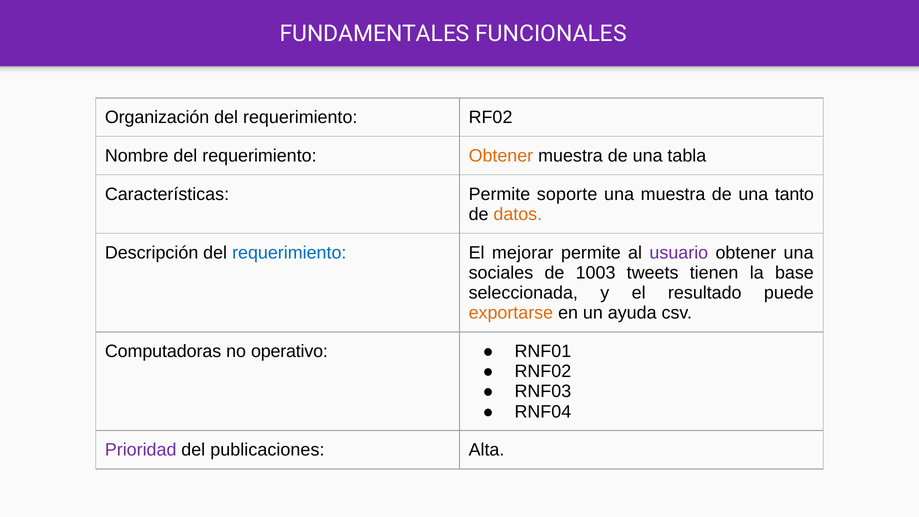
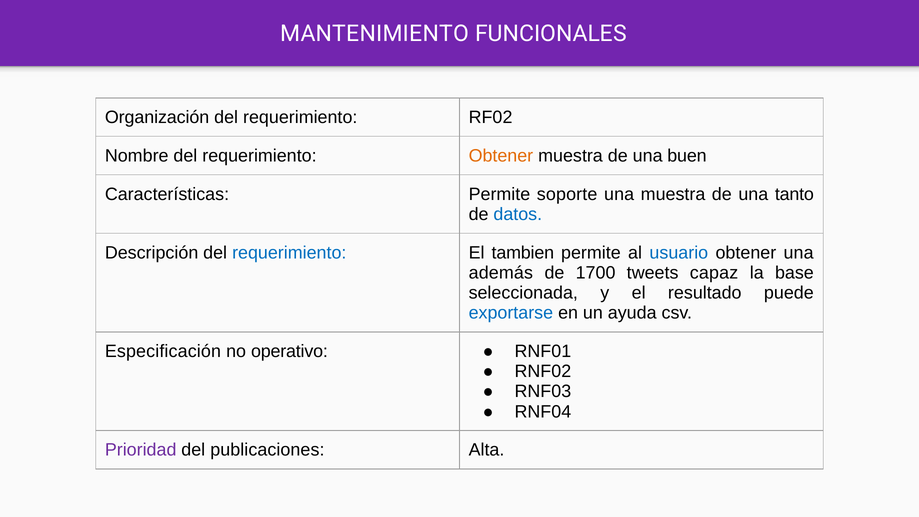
FUNDAMENTALES: FUNDAMENTALES -> MANTENIMIENTO
tabla: tabla -> buen
datos colour: orange -> blue
mejorar: mejorar -> tambien
usuario colour: purple -> blue
sociales: sociales -> además
1003: 1003 -> 1700
tienen: tienen -> capaz
exportarse colour: orange -> blue
Computadoras: Computadoras -> Especificación
